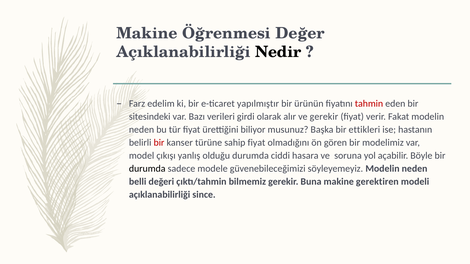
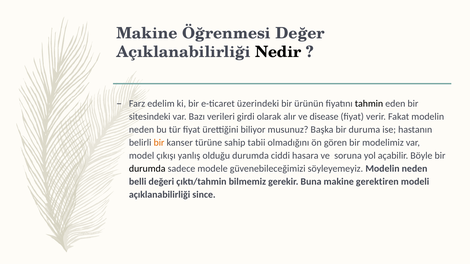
yapılmıştır: yapılmıştır -> üzerindeki
tahmin colour: red -> black
ve gerekir: gerekir -> disease
ettikleri: ettikleri -> duruma
bir at (159, 143) colour: red -> orange
sahip fiyat: fiyat -> tabii
